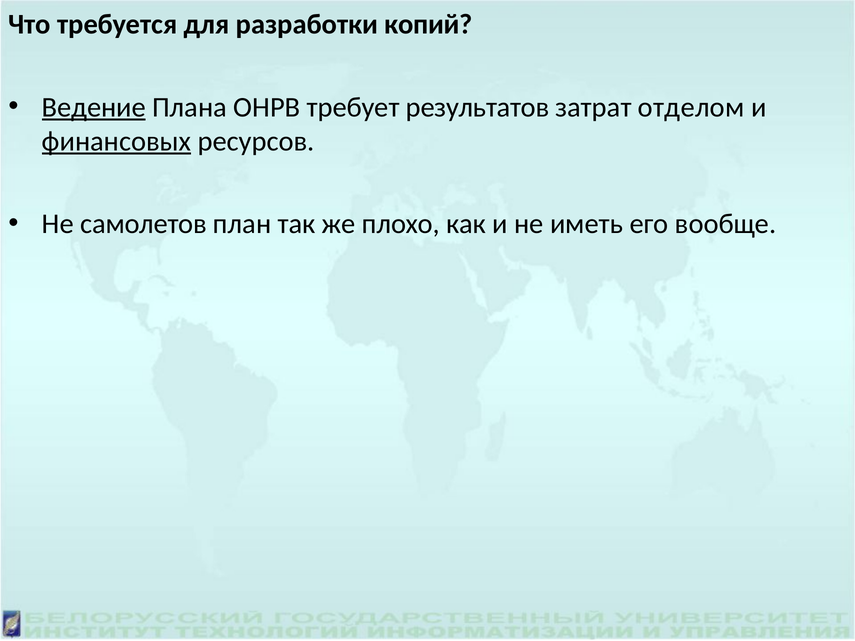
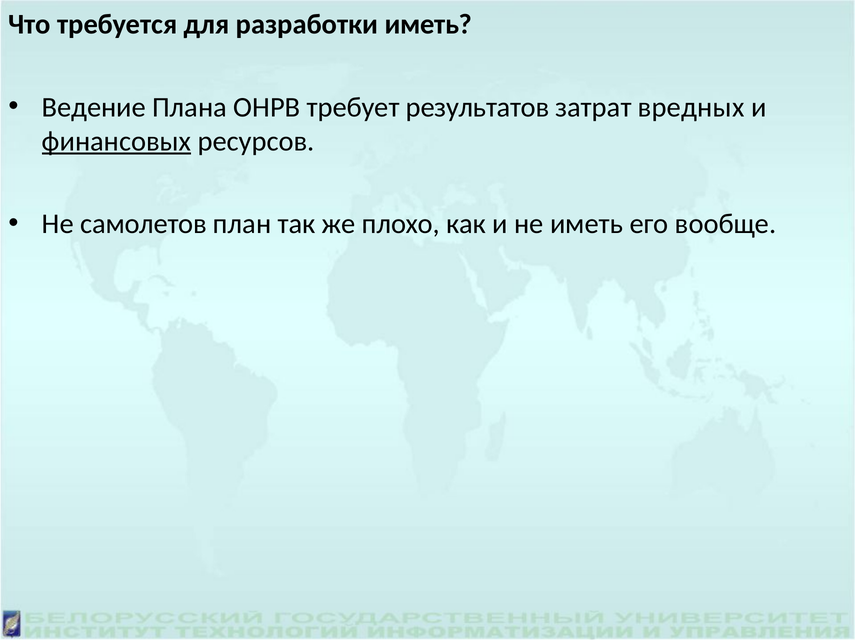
разработки копий: копий -> иметь
Ведение underline: present -> none
отделом: отделом -> вредных
